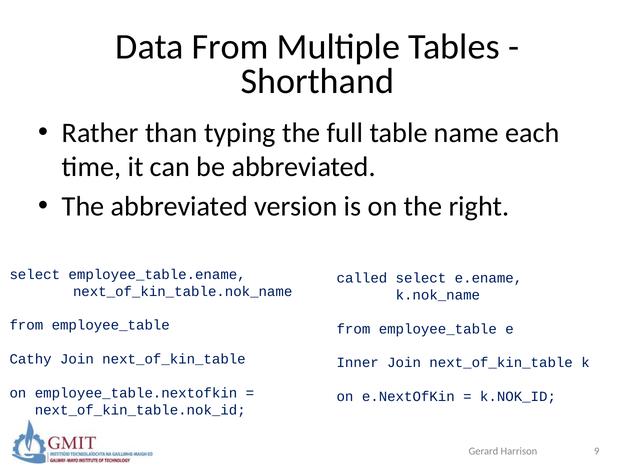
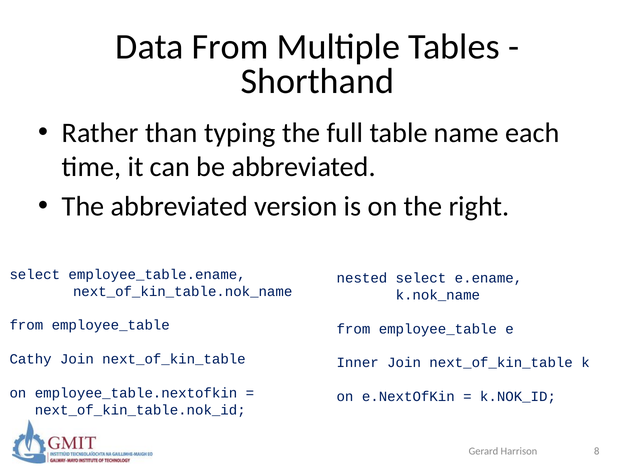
called: called -> nested
9: 9 -> 8
